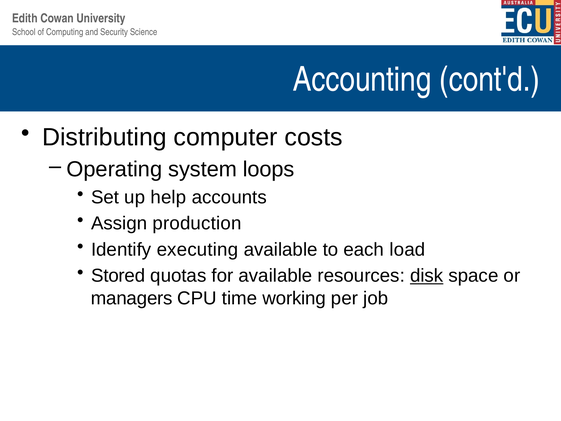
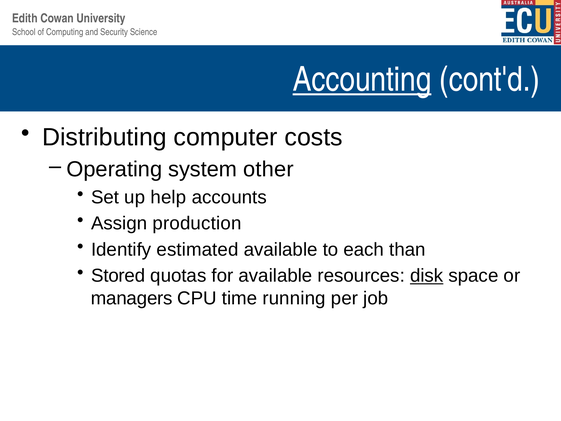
Accounting underline: none -> present
loops: loops -> other
executing: executing -> estimated
load: load -> than
working: working -> running
